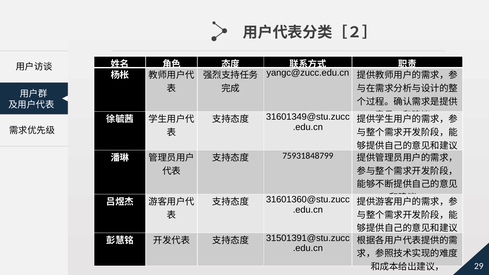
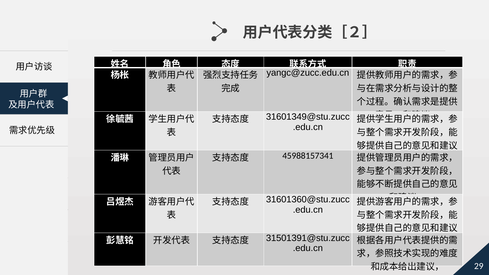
75931848799: 75931848799 -> 45988157341
